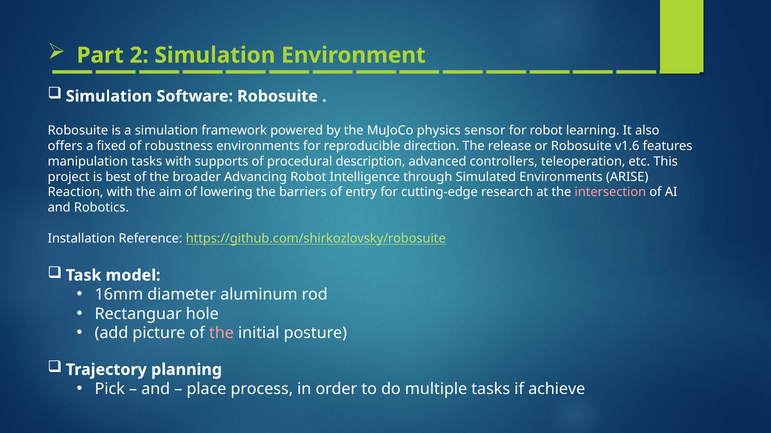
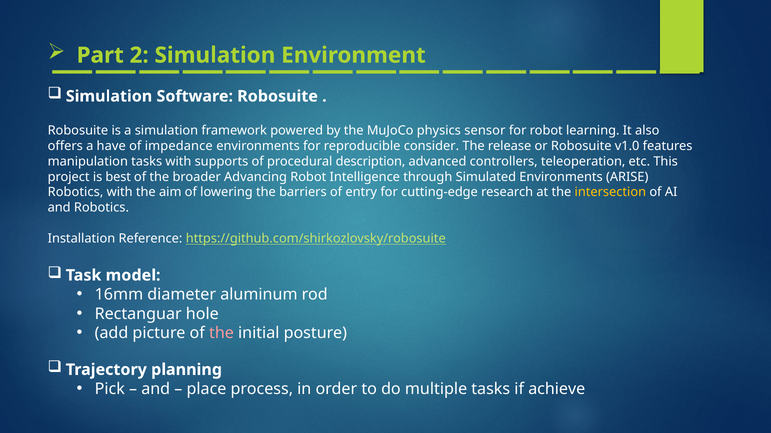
fixed: fixed -> have
robustness: robustness -> impedance
direction: direction -> consider
v1.6: v1.6 -> v1.0
Reaction at (76, 193): Reaction -> Robotics
intersection colour: pink -> yellow
